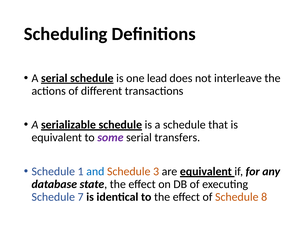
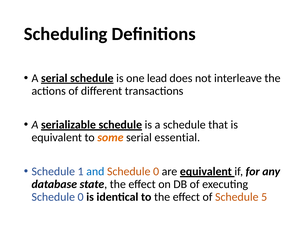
some colour: purple -> orange
transfers: transfers -> essential
3 at (156, 171): 3 -> 0
7 at (81, 197): 7 -> 0
8: 8 -> 5
